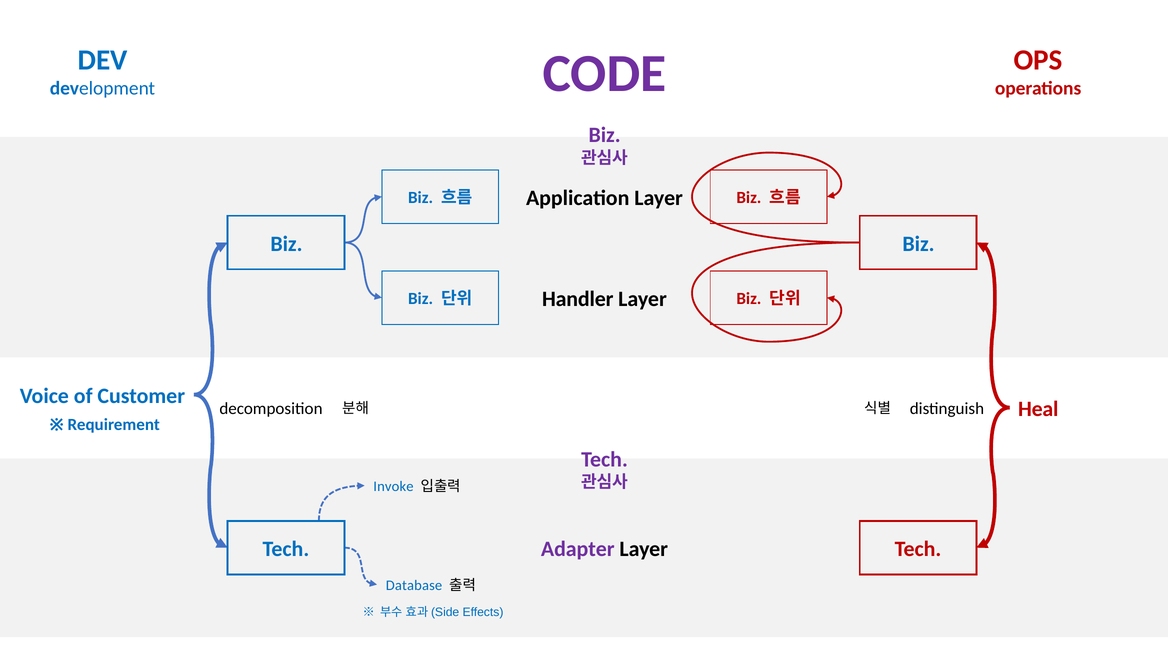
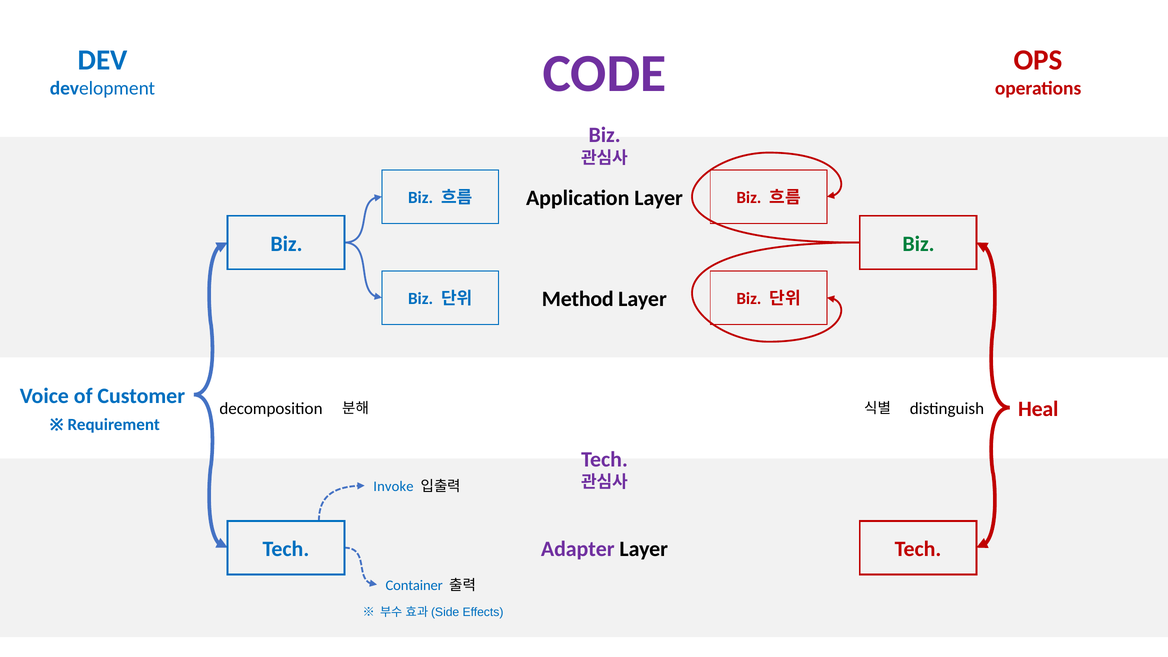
Biz at (919, 244) colour: blue -> green
Handler: Handler -> Method
Database: Database -> Container
